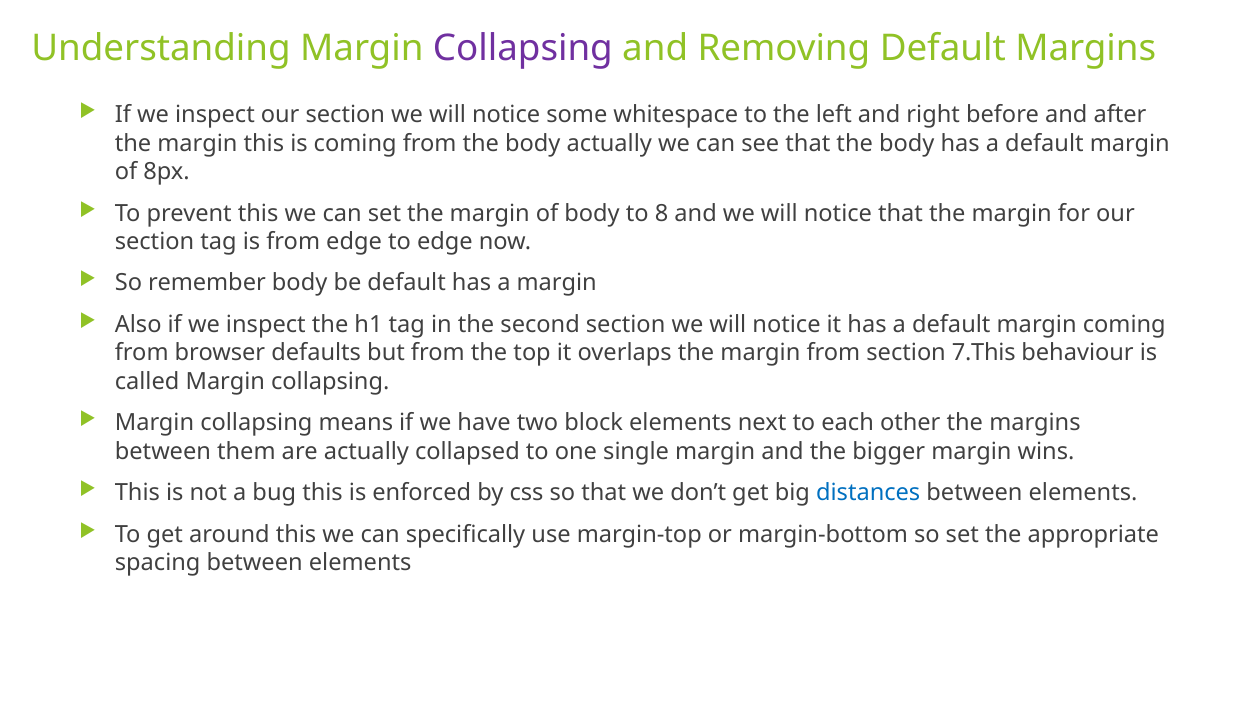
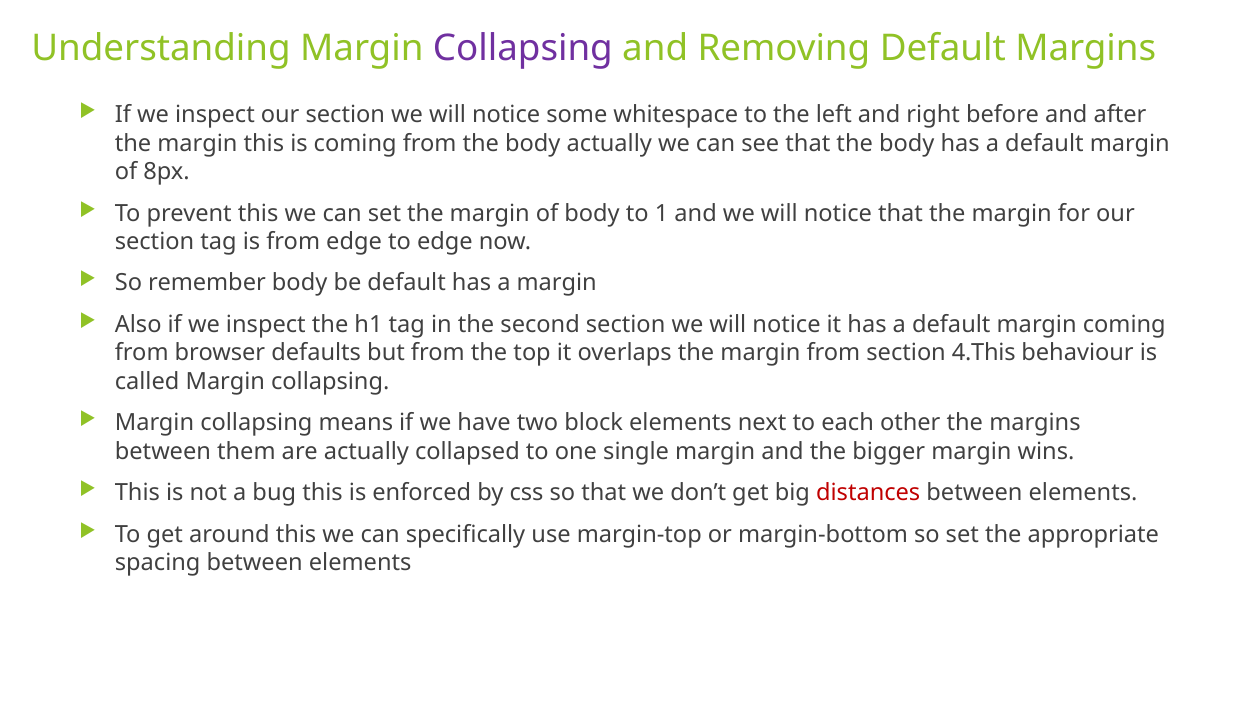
8: 8 -> 1
7.This: 7.This -> 4.This
distances colour: blue -> red
